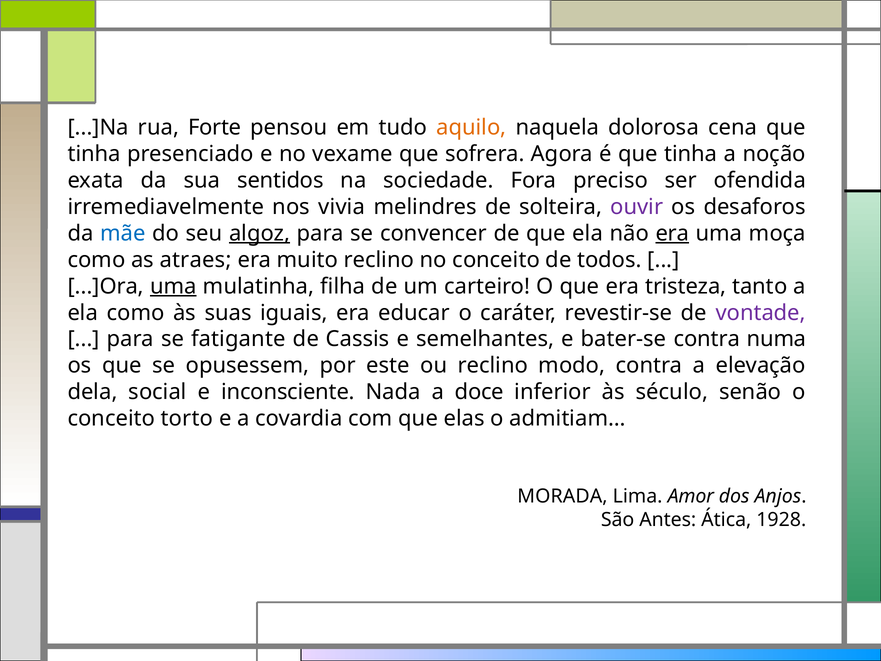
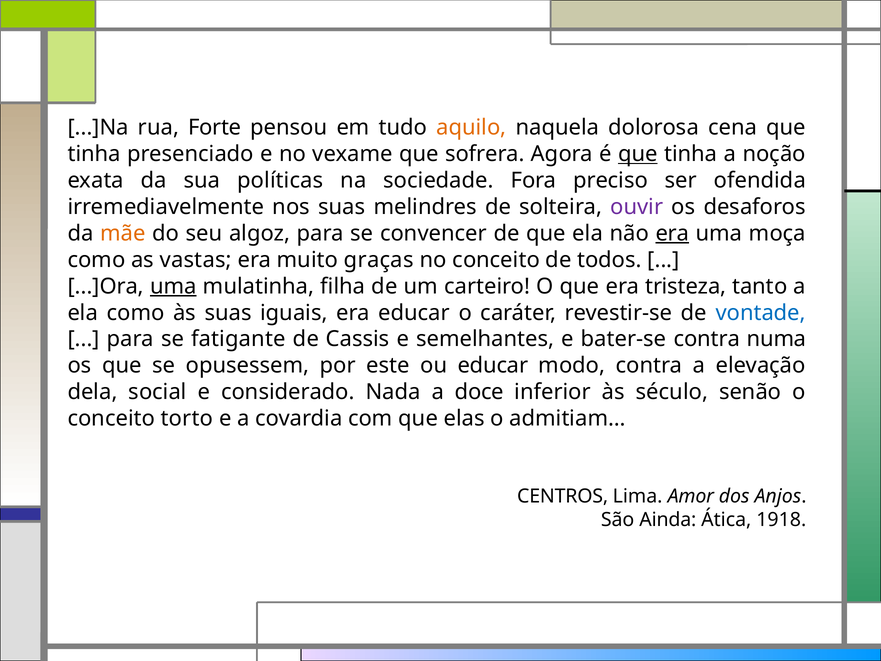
que at (638, 154) underline: none -> present
sentidos: sentidos -> políticas
nos vivia: vivia -> suas
mãe colour: blue -> orange
algoz underline: present -> none
atraes: atraes -> vastas
muito reclino: reclino -> graças
vontade colour: purple -> blue
ou reclino: reclino -> educar
inconsciente: inconsciente -> considerado
MORADA: MORADA -> CENTROS
Antes: Antes -> Ainda
1928: 1928 -> 1918
